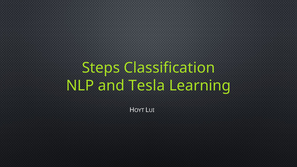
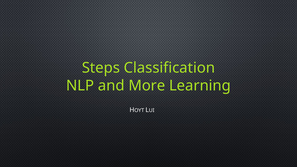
Tesla: Tesla -> More
